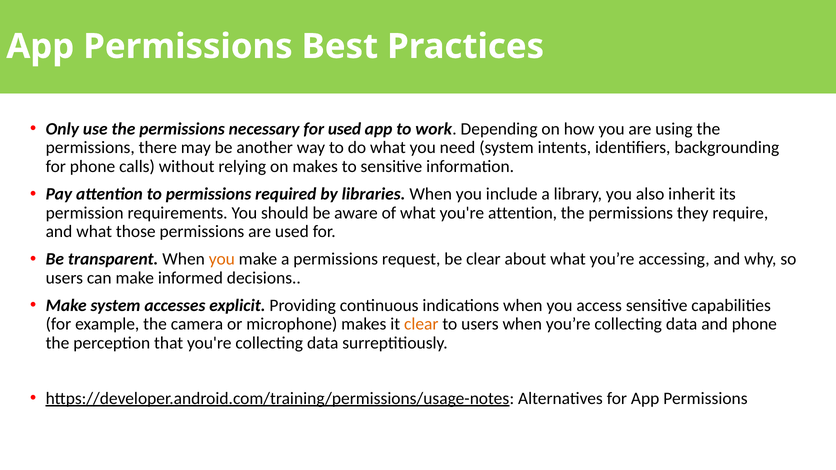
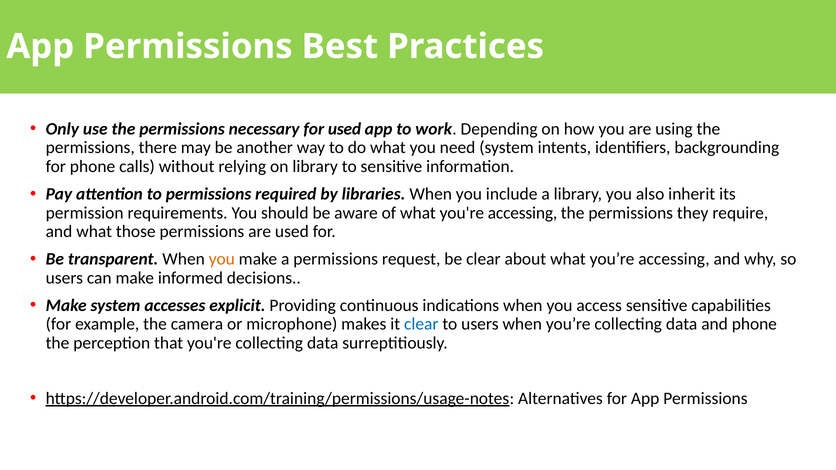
on makes: makes -> library
you're attention: attention -> accessing
clear at (421, 324) colour: orange -> blue
